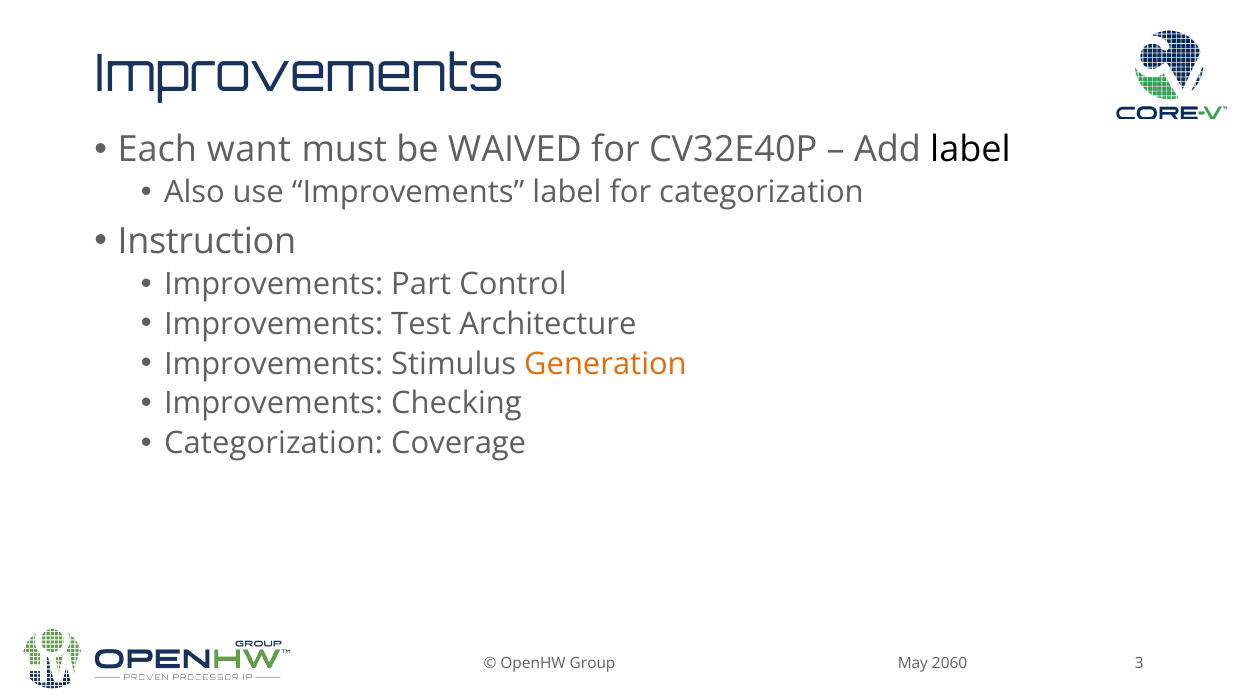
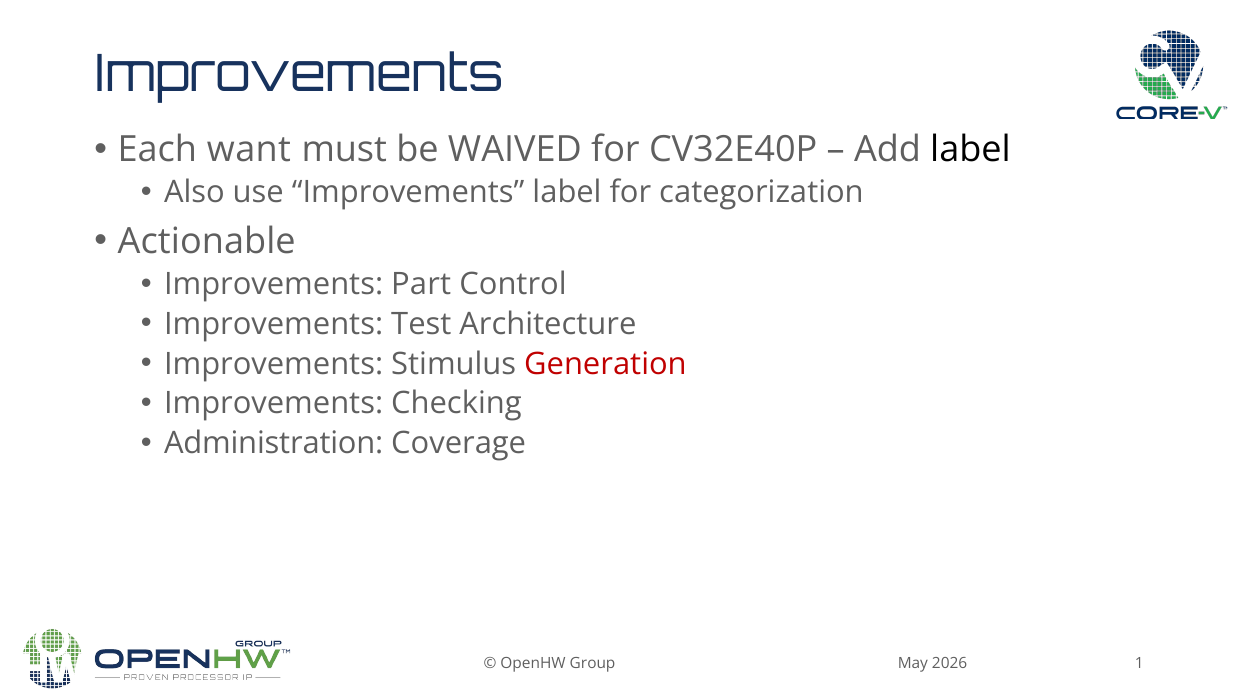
Instruction: Instruction -> Actionable
Generation colour: orange -> red
Categorization at (274, 444): Categorization -> Administration
3: 3 -> 1
2060: 2060 -> 2026
